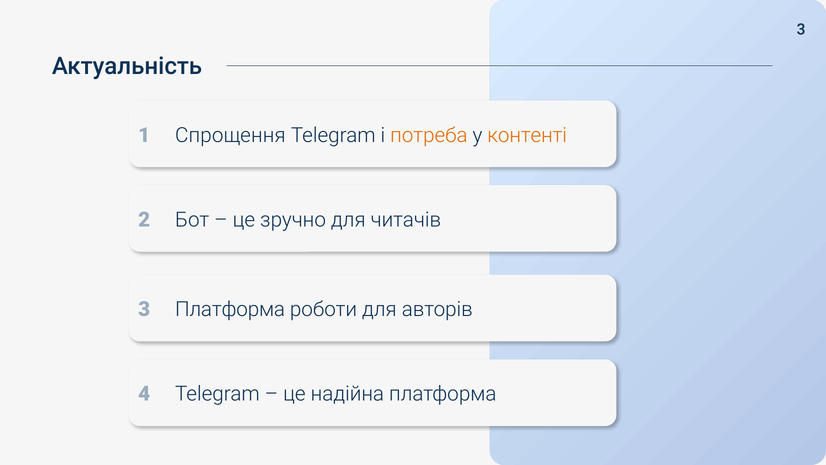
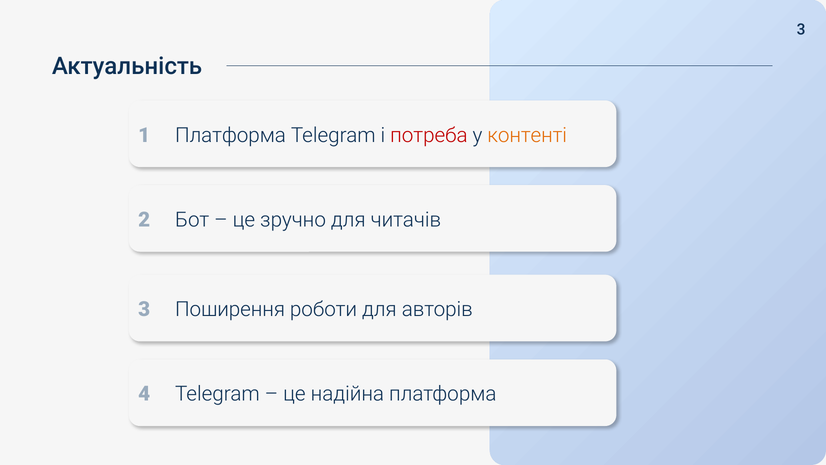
1 Спрощення: Спрощення -> Платформа
потреба colour: orange -> red
3 Платформа: Платформа -> Поширення
